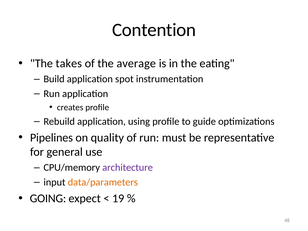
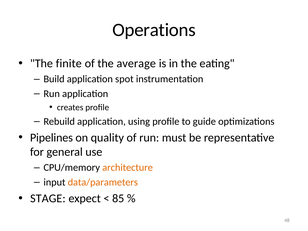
Contention: Contention -> Operations
takes: takes -> finite
architecture colour: purple -> orange
GOING: GOING -> STAGE
19: 19 -> 85
